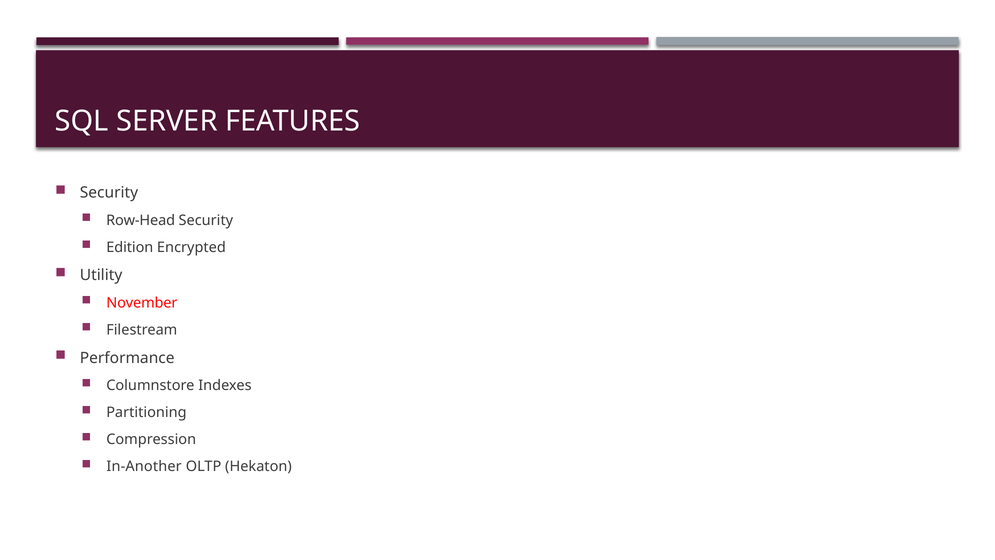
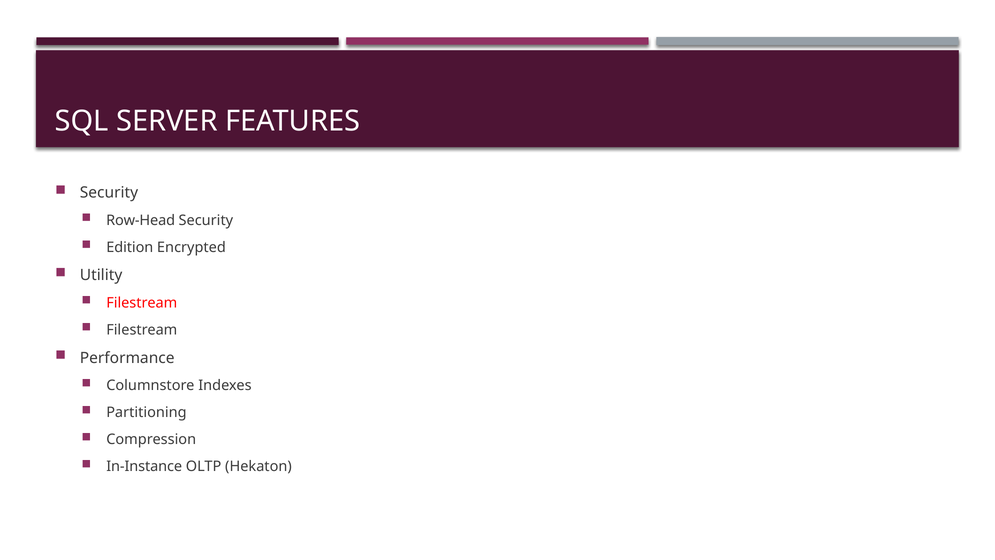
November at (142, 303): November -> Filestream
In-Another: In-Another -> In-Instance
